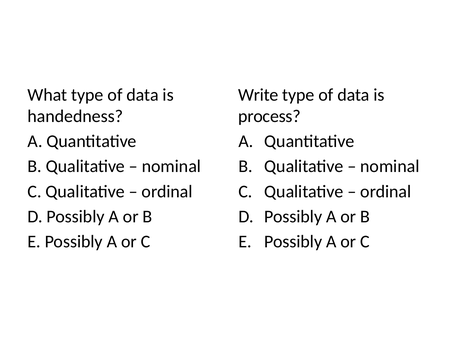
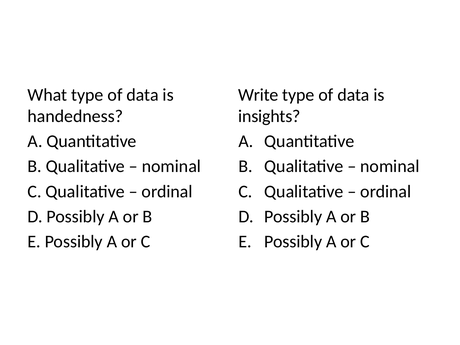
process: process -> insights
